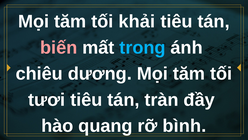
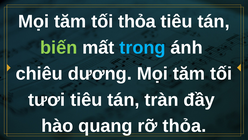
tối khải: khải -> thỏa
biến colour: pink -> light green
rỡ bình: bình -> thỏa
